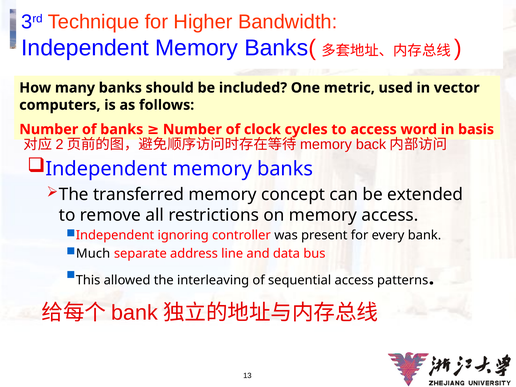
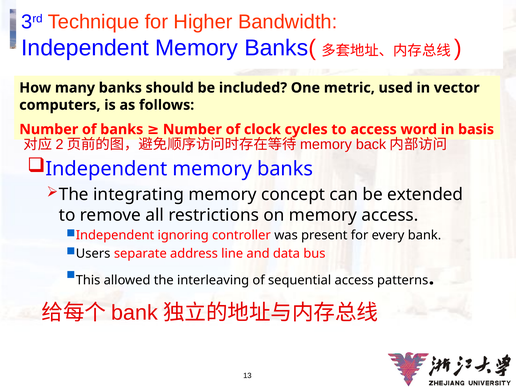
transferred: transferred -> integrating
Much: Much -> Users
